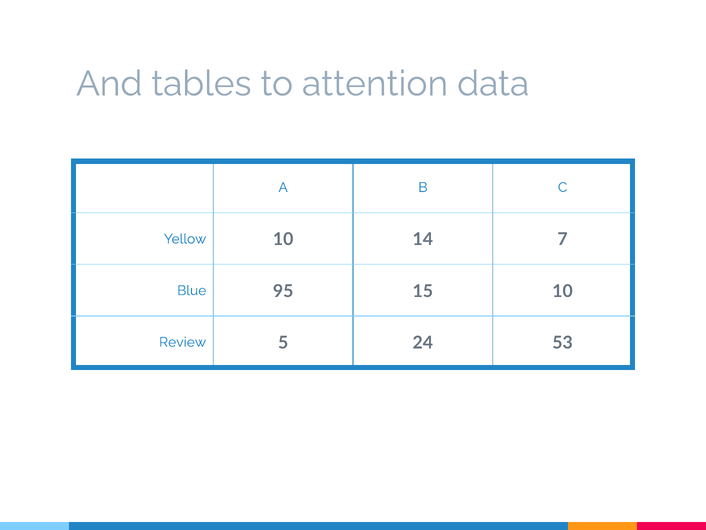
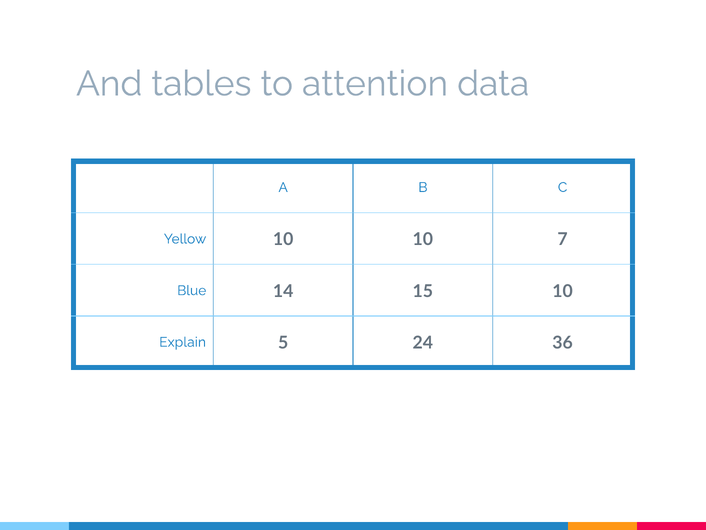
10 14: 14 -> 10
95: 95 -> 14
Review: Review -> Explain
53: 53 -> 36
